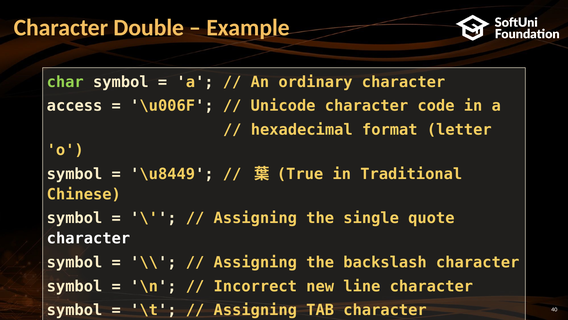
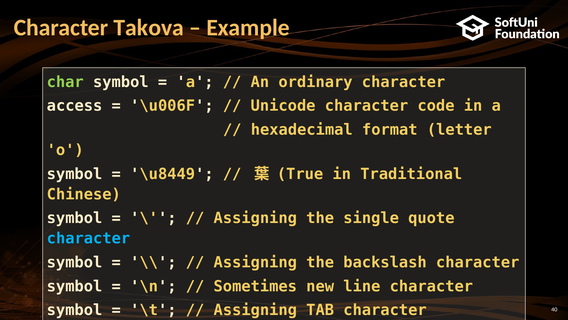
Double: Double -> Takova
character at (88, 238) colour: white -> light blue
Incorrect at (255, 286): Incorrect -> Sometimes
